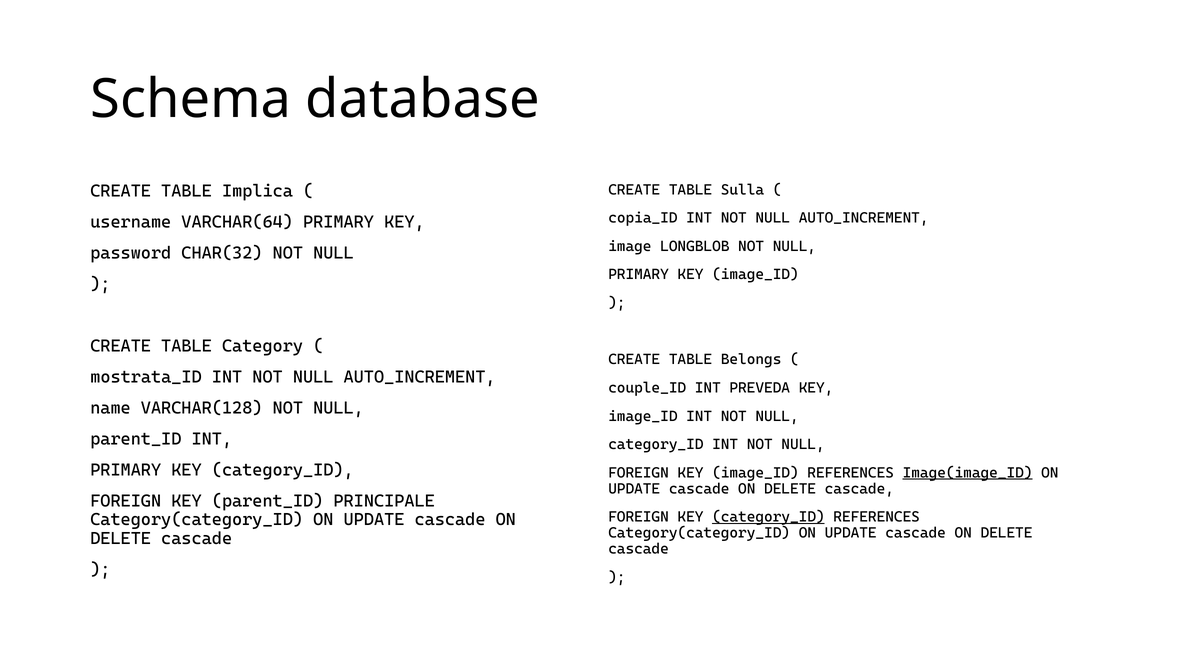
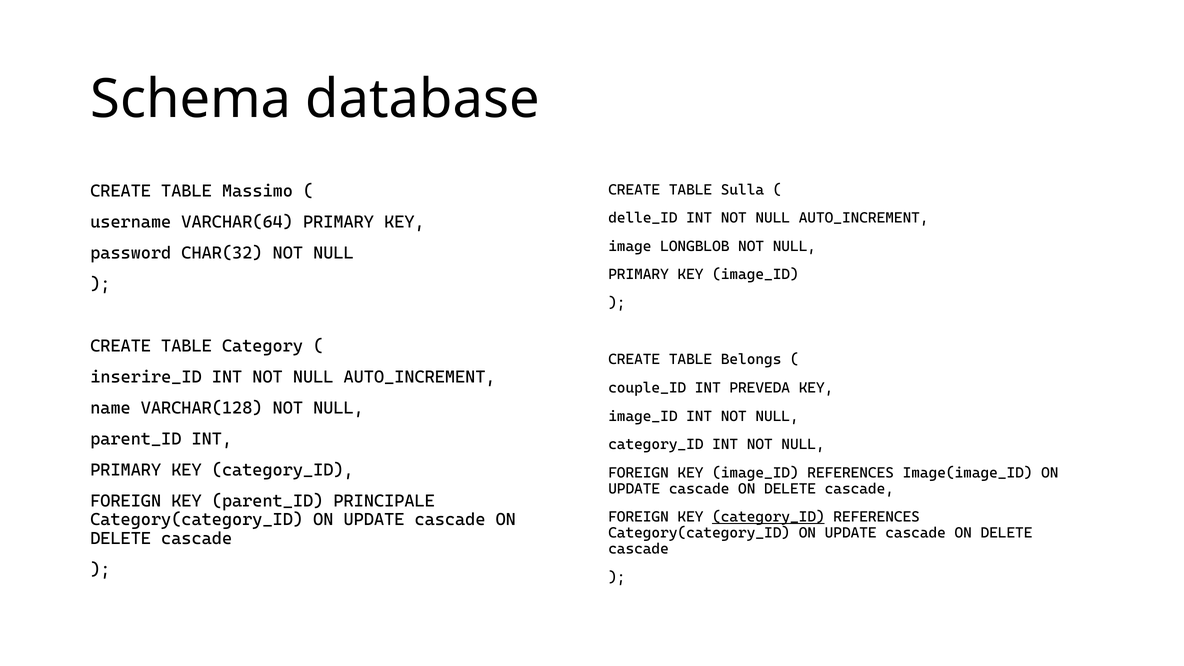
Implica: Implica -> Massimo
copia_ID: copia_ID -> delle_ID
mostrata_ID: mostrata_ID -> inserire_ID
Image(image_ID underline: present -> none
